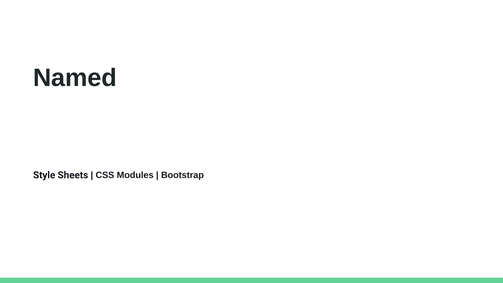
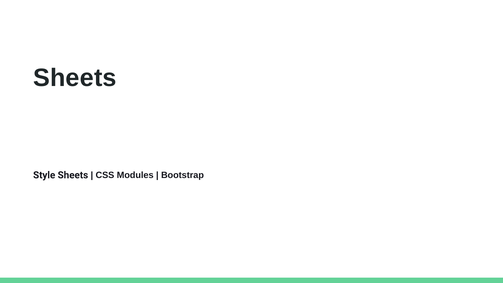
Named at (75, 78): Named -> Sheets
